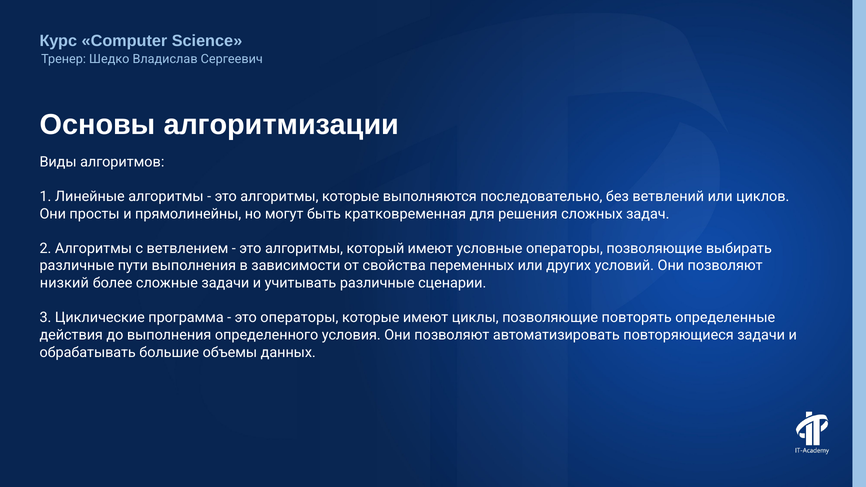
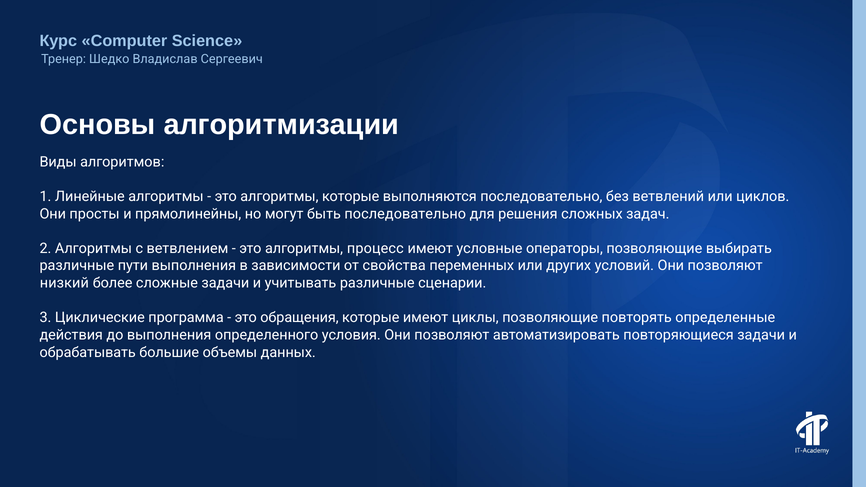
быть кратковременная: кратковременная -> последовательно
который: который -> процесс
это операторы: операторы -> обращения
